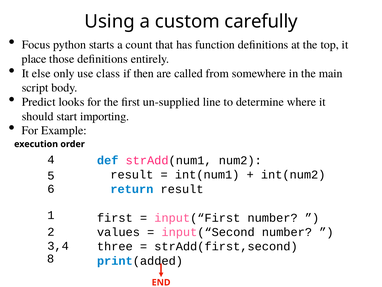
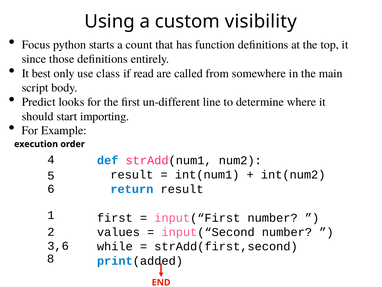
carefully: carefully -> visibility
place: place -> since
else: else -> best
then: then -> read
un-supplied: un-supplied -> un-different
,4: ,4 -> ,6
three: three -> while
